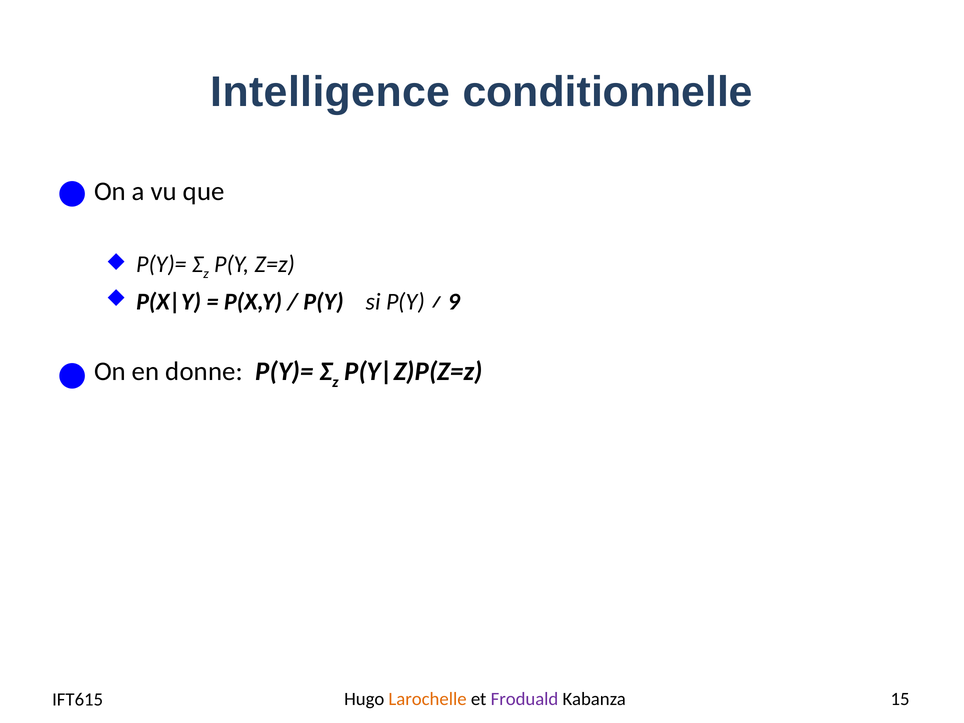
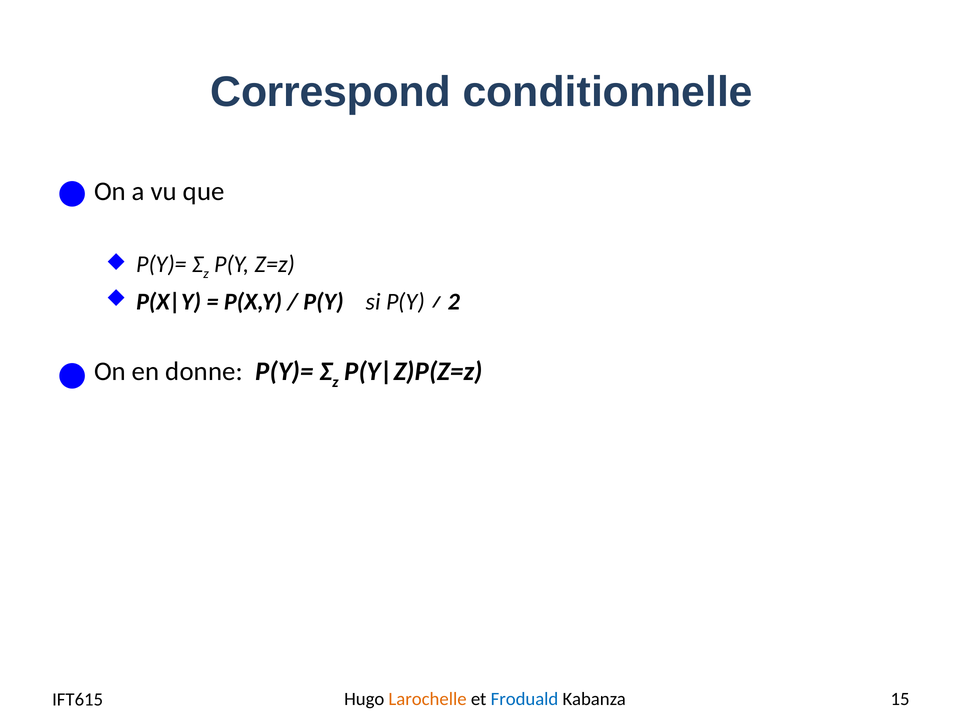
Intelligence: Intelligence -> Correspond
9: 9 -> 2
Froduald colour: purple -> blue
